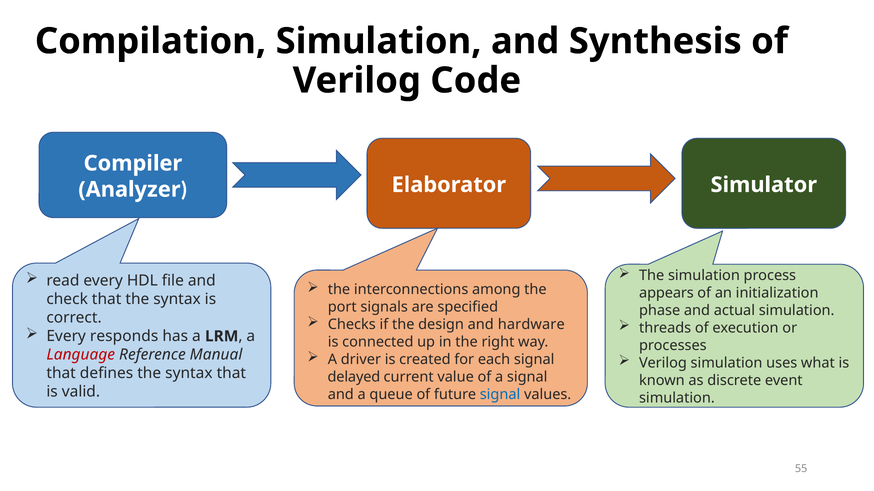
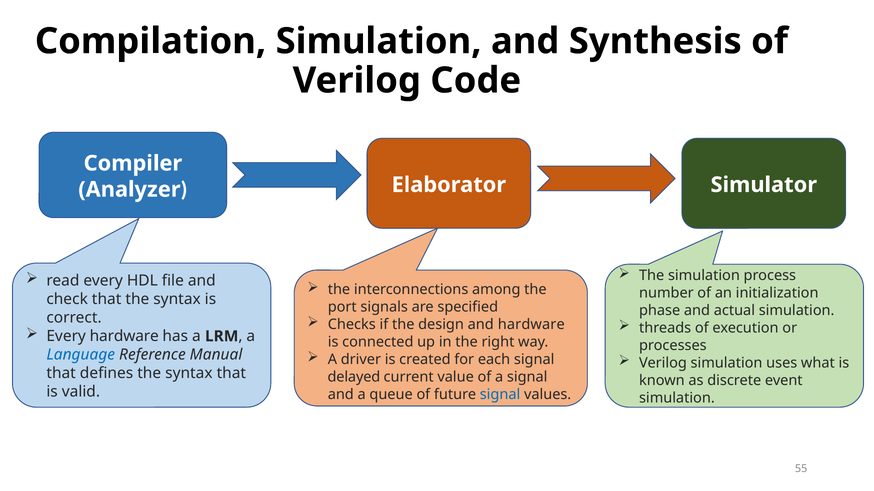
appears: appears -> number
Every responds: responds -> hardware
Language colour: red -> blue
